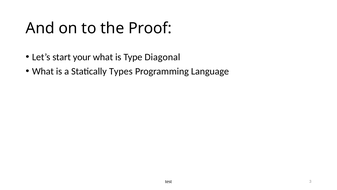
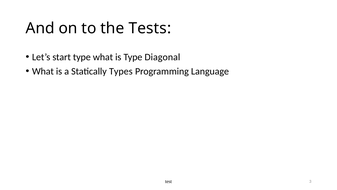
Proof: Proof -> Tests
start your: your -> type
